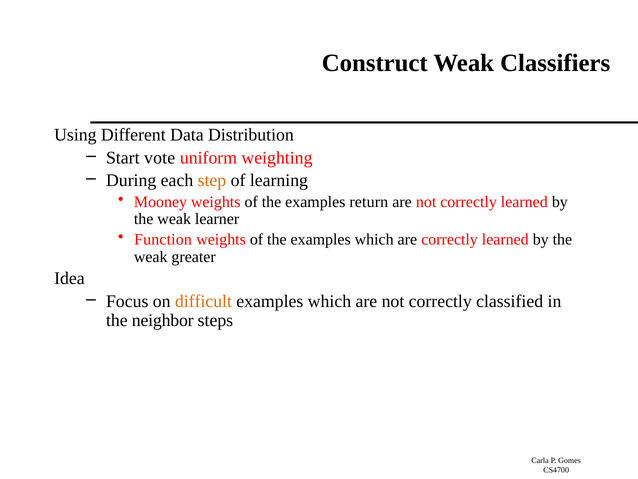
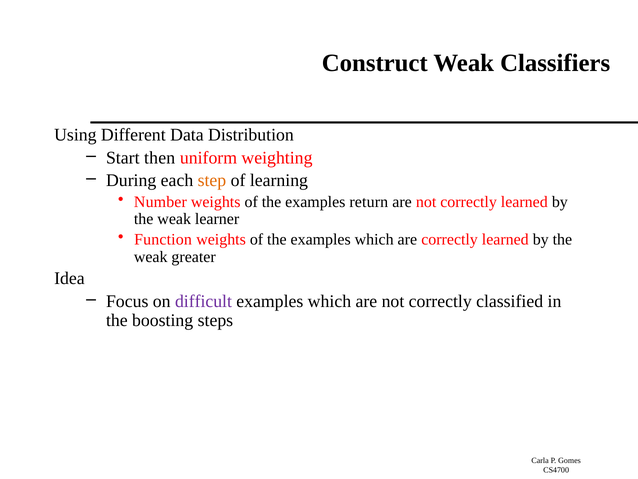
vote: vote -> then
Mooney: Mooney -> Number
difficult colour: orange -> purple
neighbor: neighbor -> boosting
